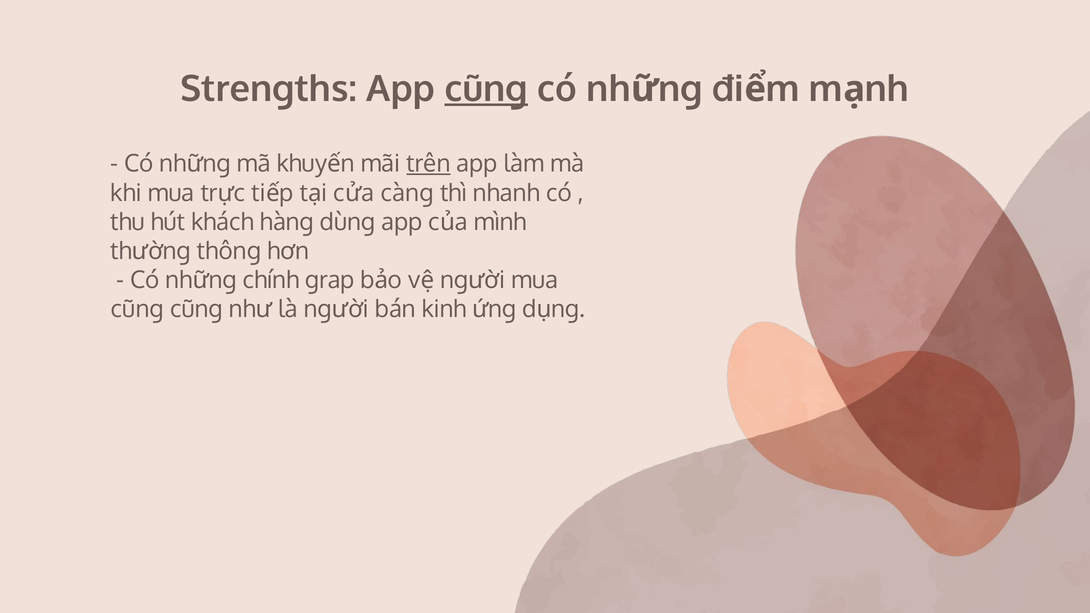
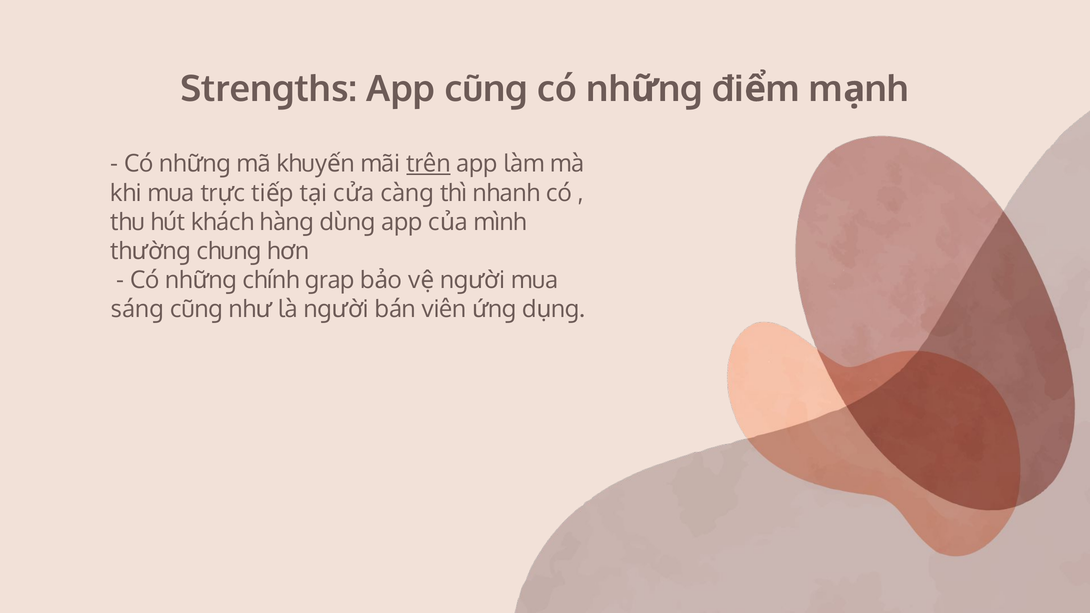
cũng at (486, 89) underline: present -> none
thông: thông -> chung
cũng at (137, 309): cũng -> sáng
kinh: kinh -> viên
